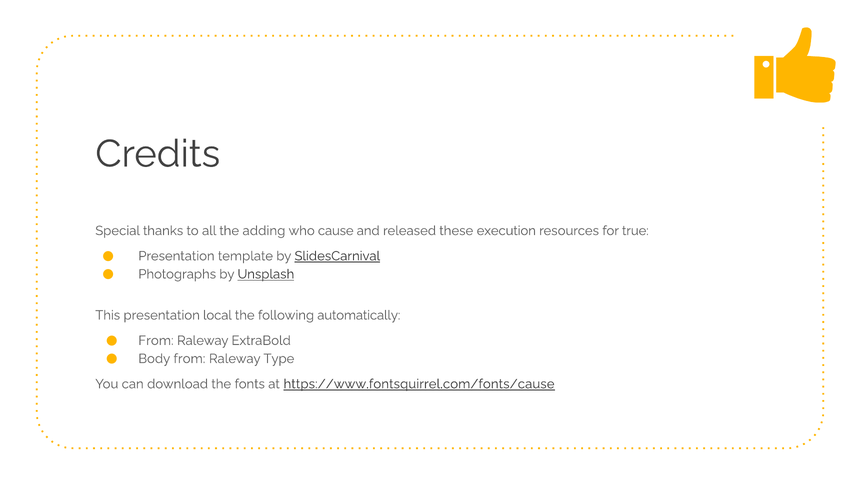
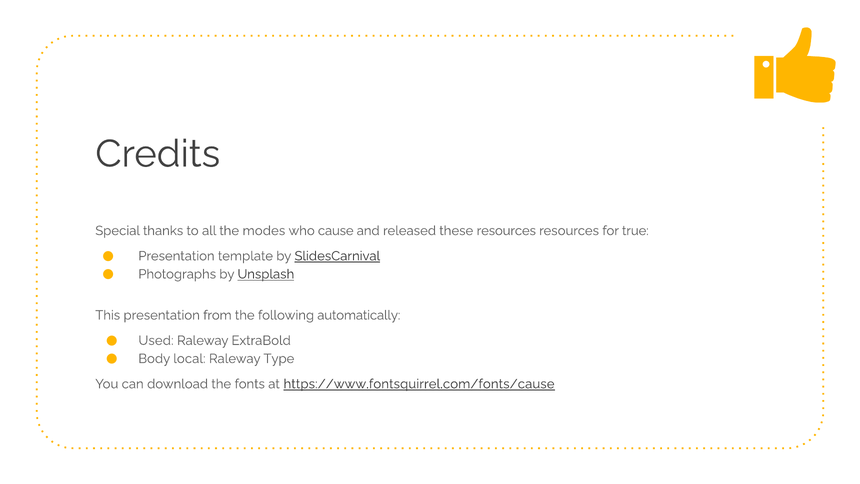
adding: adding -> modes
these execution: execution -> resources
local: local -> from
From at (156, 340): From -> Used
Body from: from -> local
